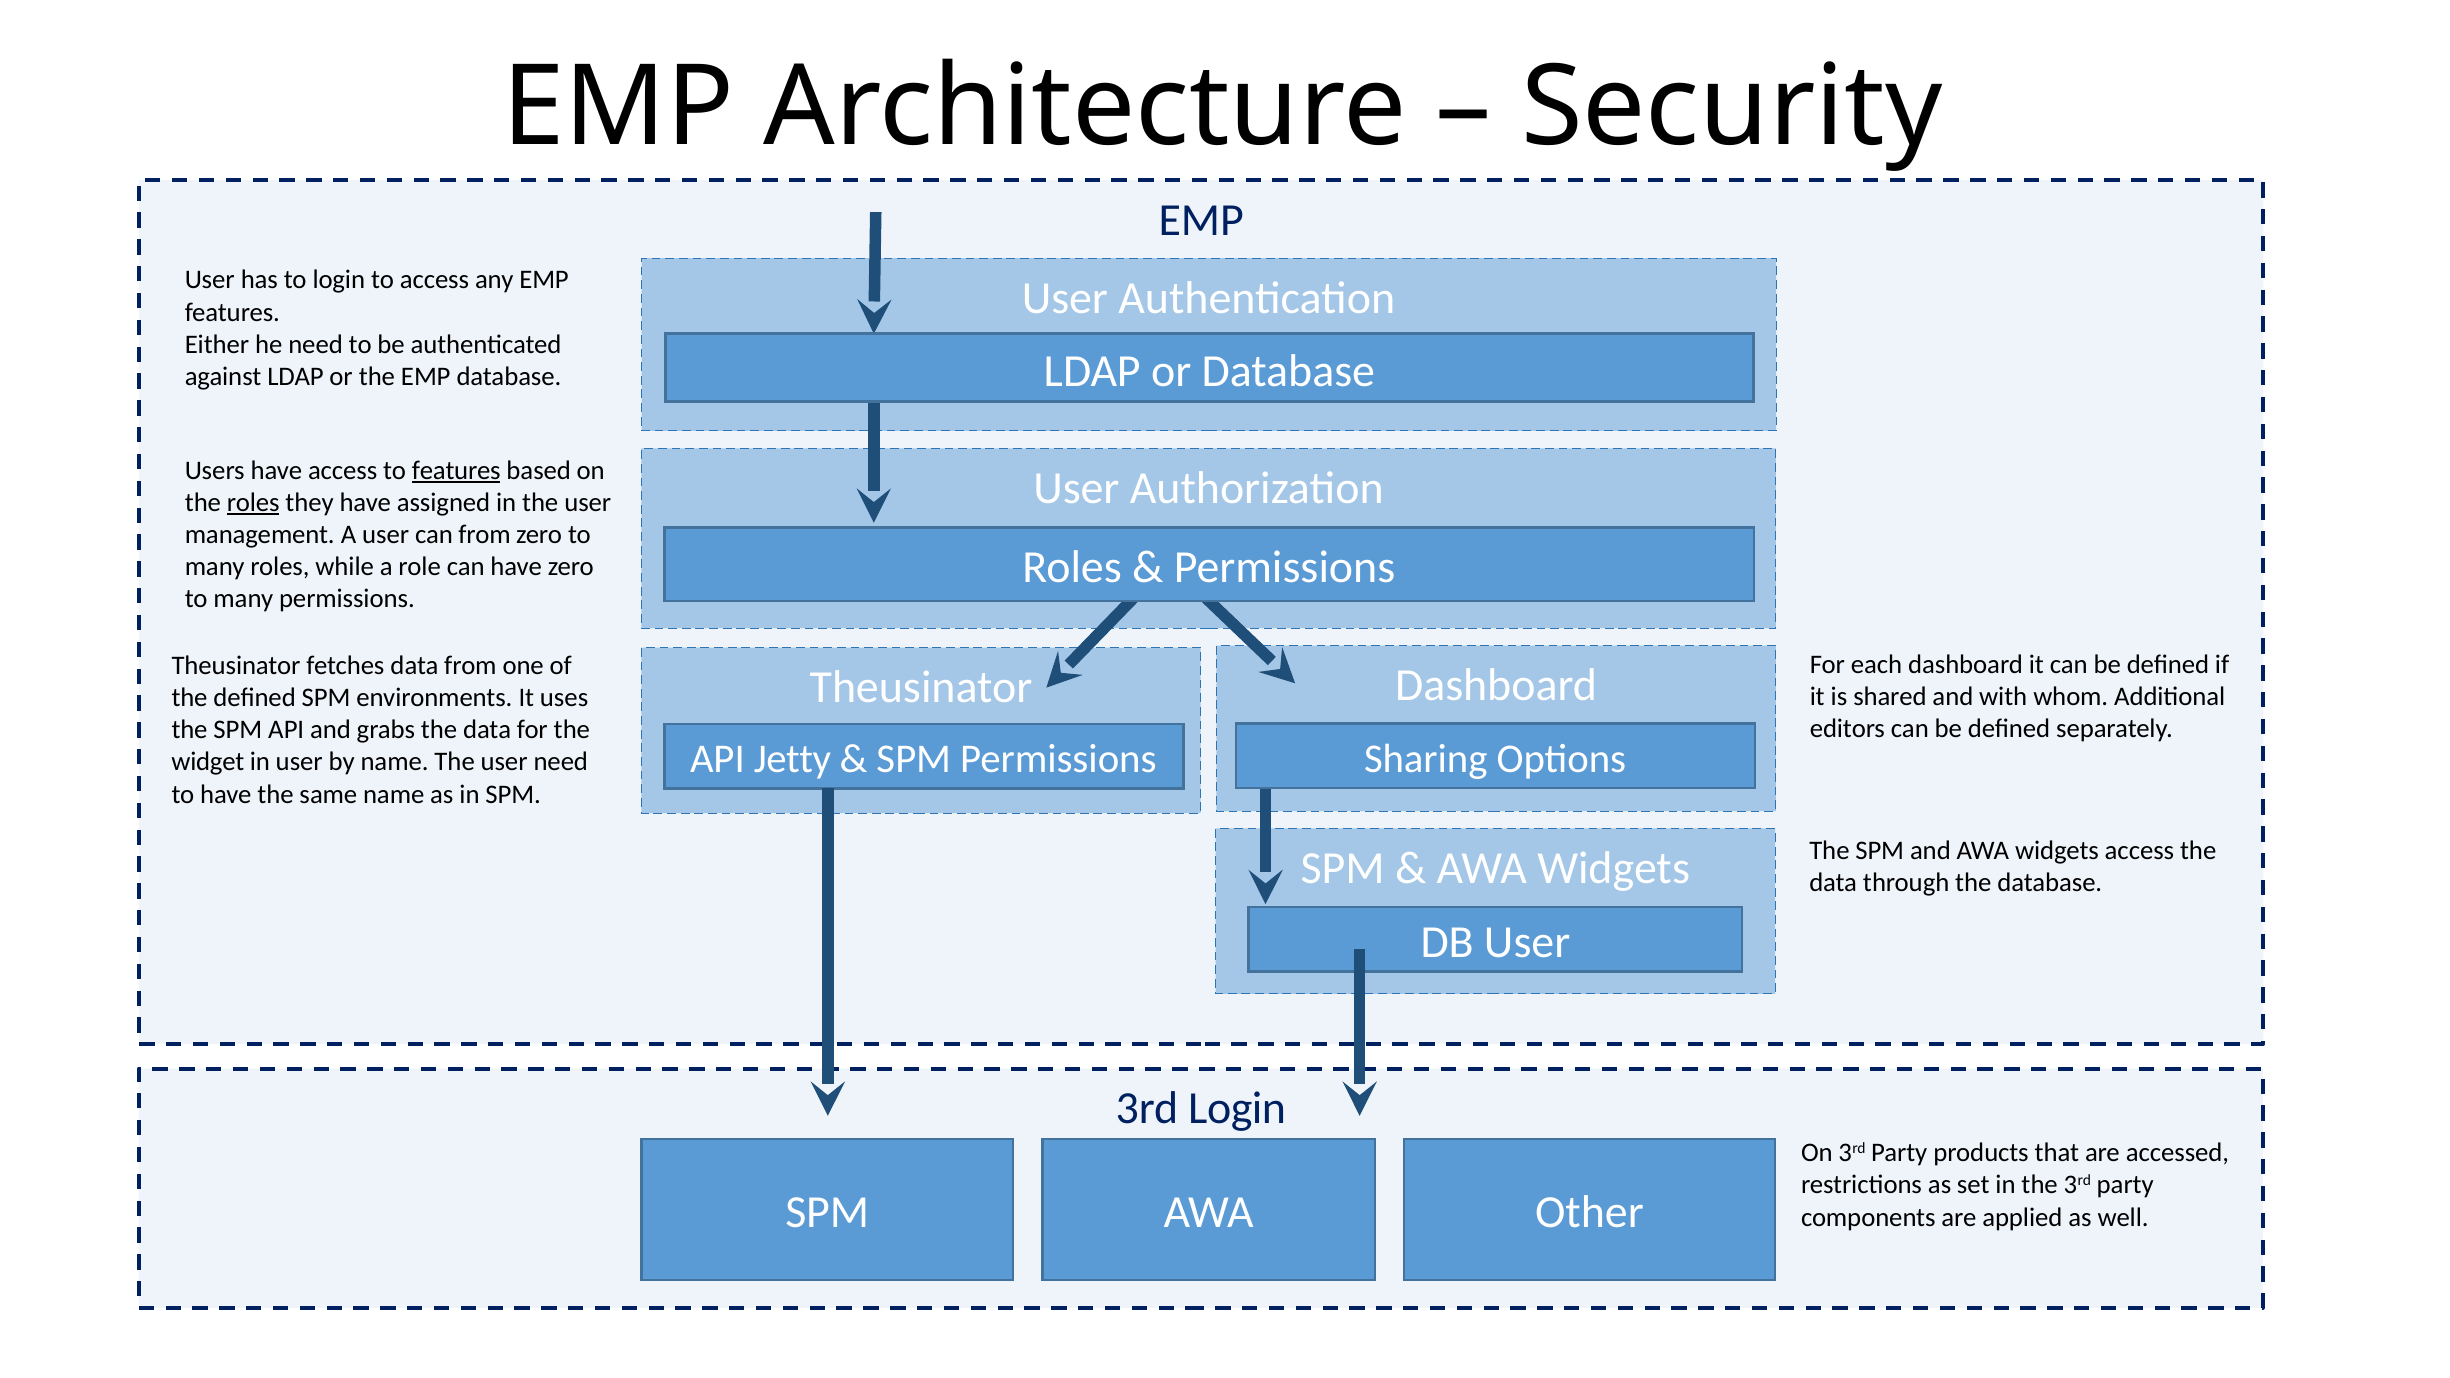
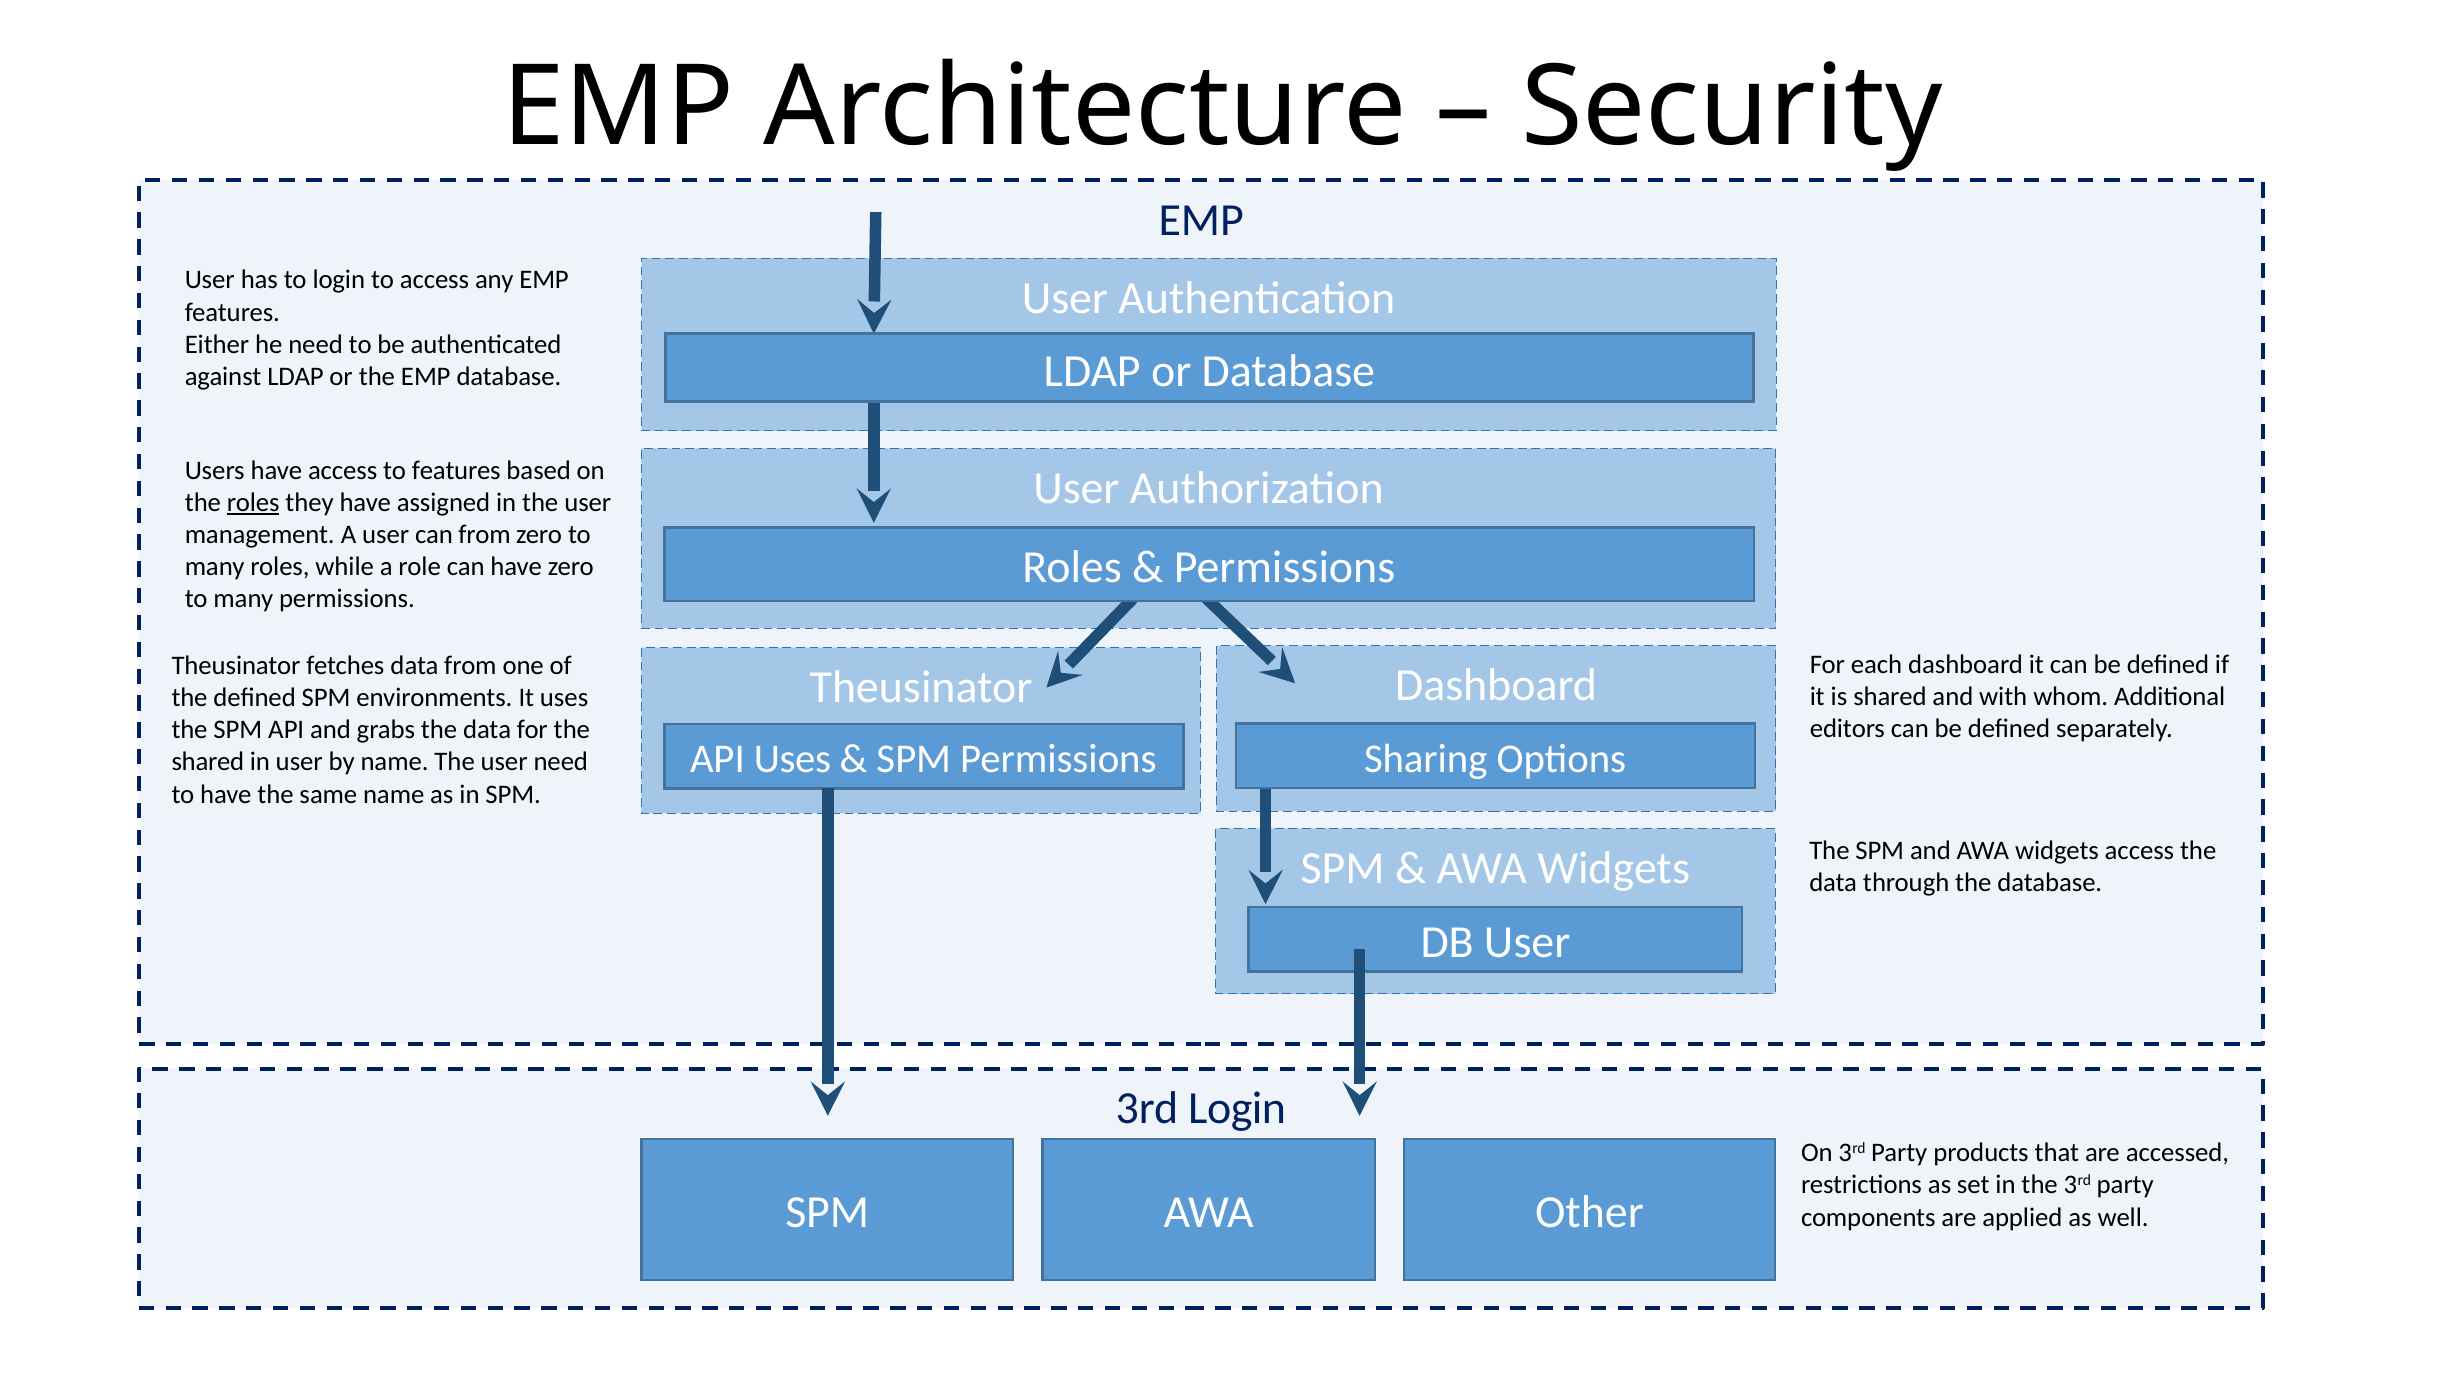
features at (456, 471) underline: present -> none
API Jetty: Jetty -> Uses
widget at (208, 762): widget -> shared
